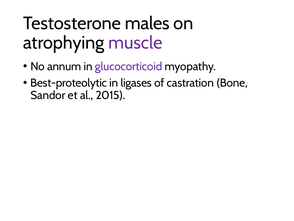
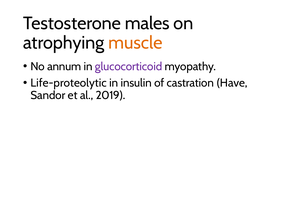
muscle colour: purple -> orange
Best-proteolytic: Best-proteolytic -> Life-proteolytic
ligases: ligases -> insulin
Bone: Bone -> Have
2015: 2015 -> 2019
